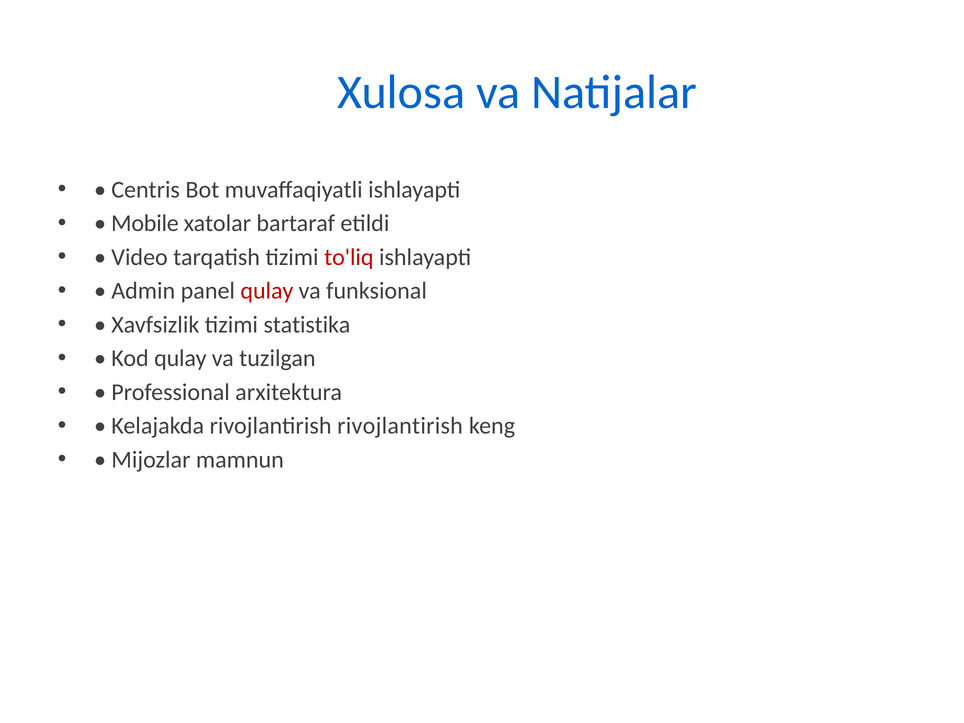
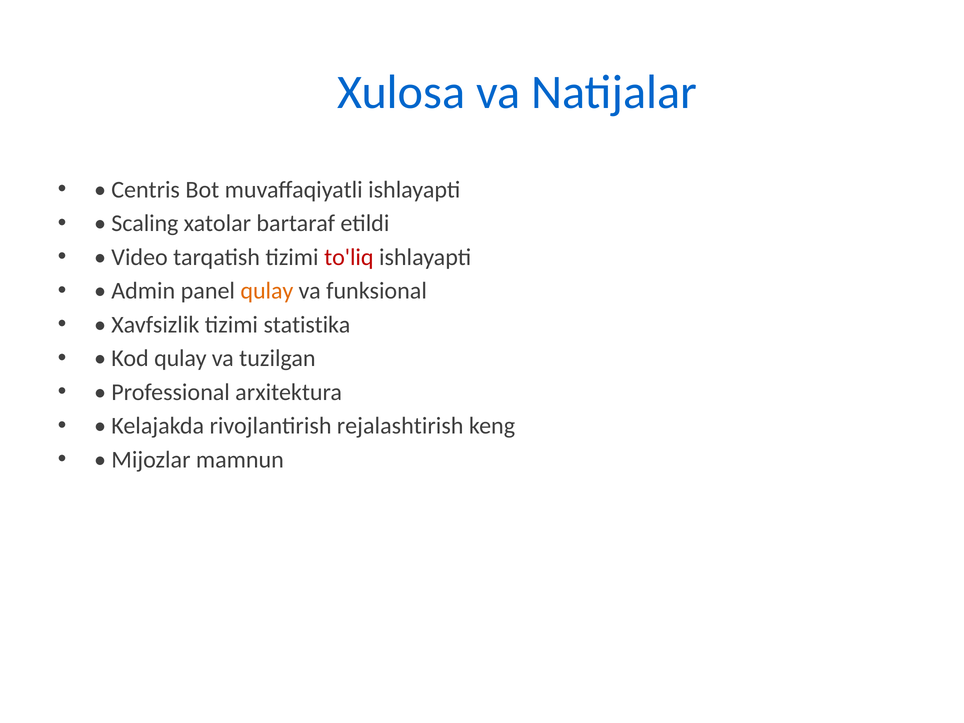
Mobile: Mobile -> Scaling
qulay at (267, 291) colour: red -> orange
rivojlantirish rivojlantirish: rivojlantirish -> rejalashtirish
